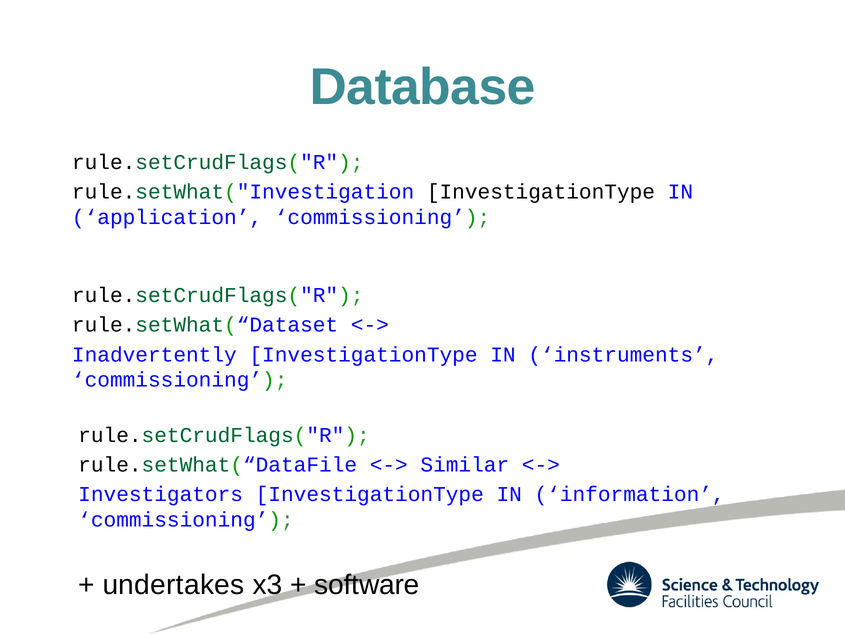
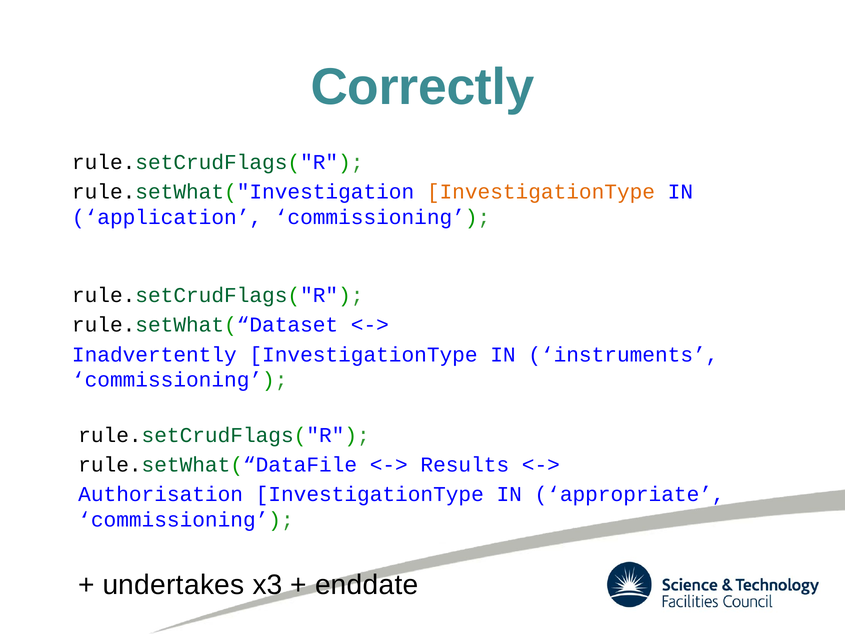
Database: Database -> Correctly
InvestigationType at (541, 192) colour: black -> orange
Similar: Similar -> Results
Investigators: Investigators -> Authorisation
information: information -> appropriate
software: software -> enddate
